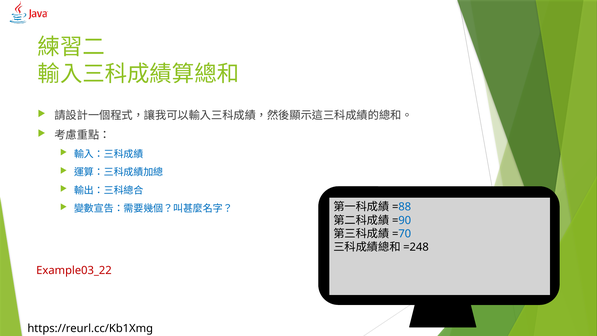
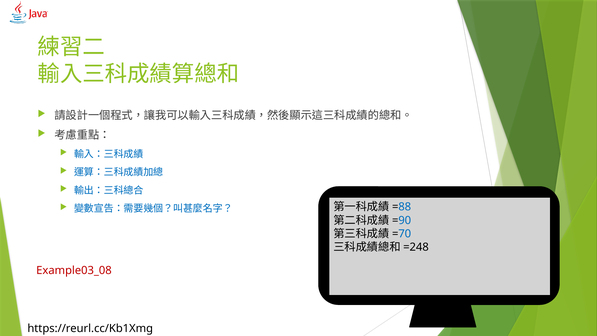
Example03_22: Example03_22 -> Example03_08
